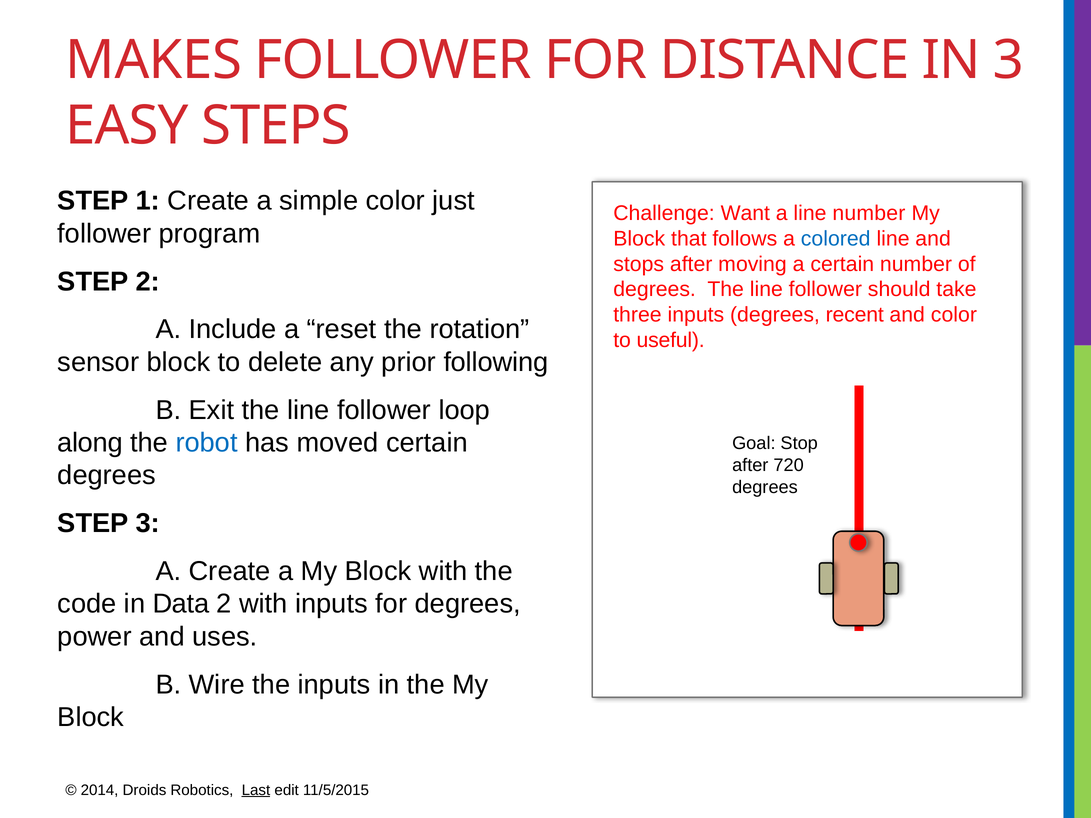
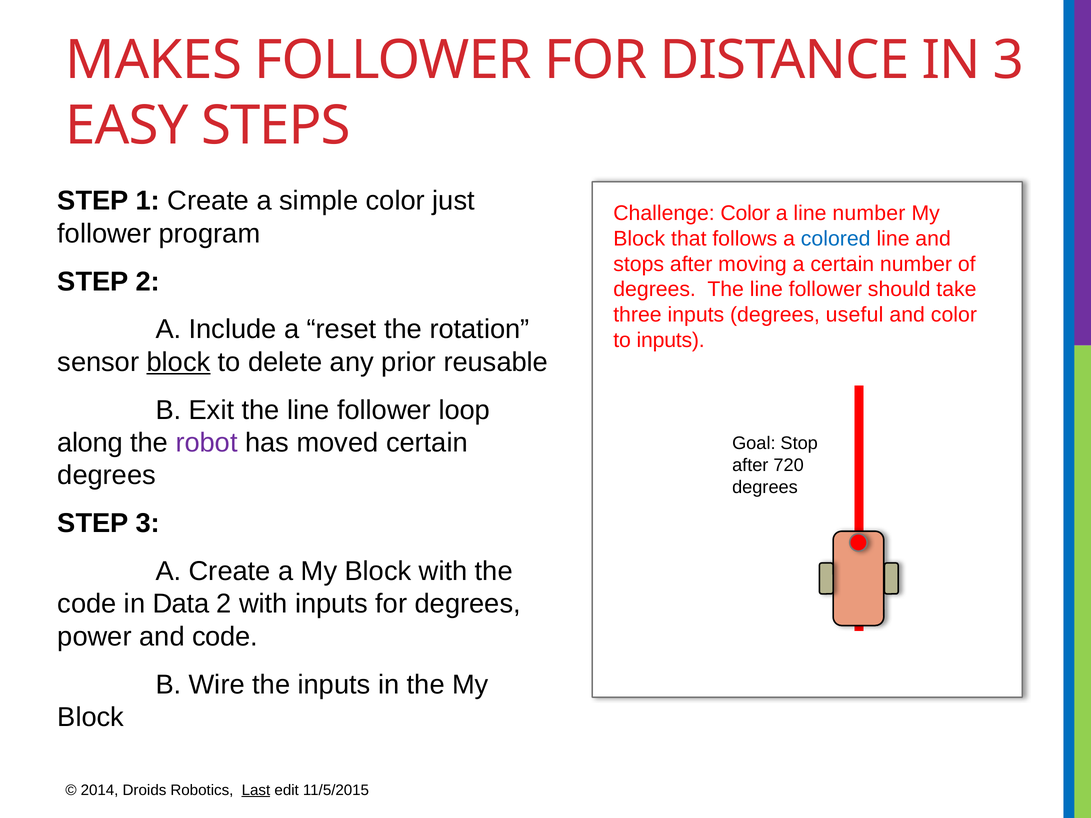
Challenge Want: Want -> Color
recent: recent -> useful
to useful: useful -> inputs
block at (178, 362) underline: none -> present
following: following -> reusable
robot colour: blue -> purple
and uses: uses -> code
